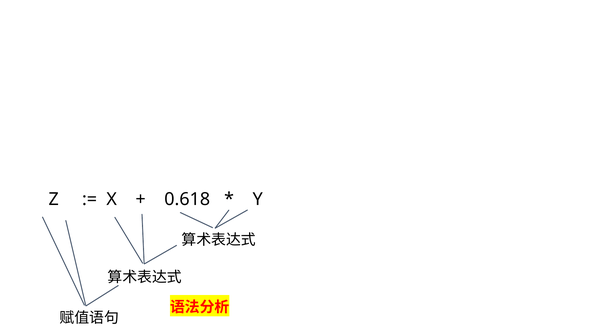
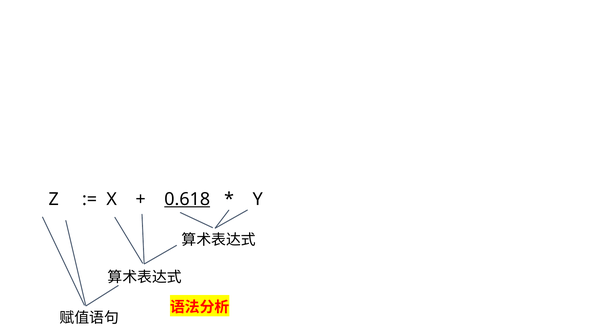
0.618 underline: none -> present
